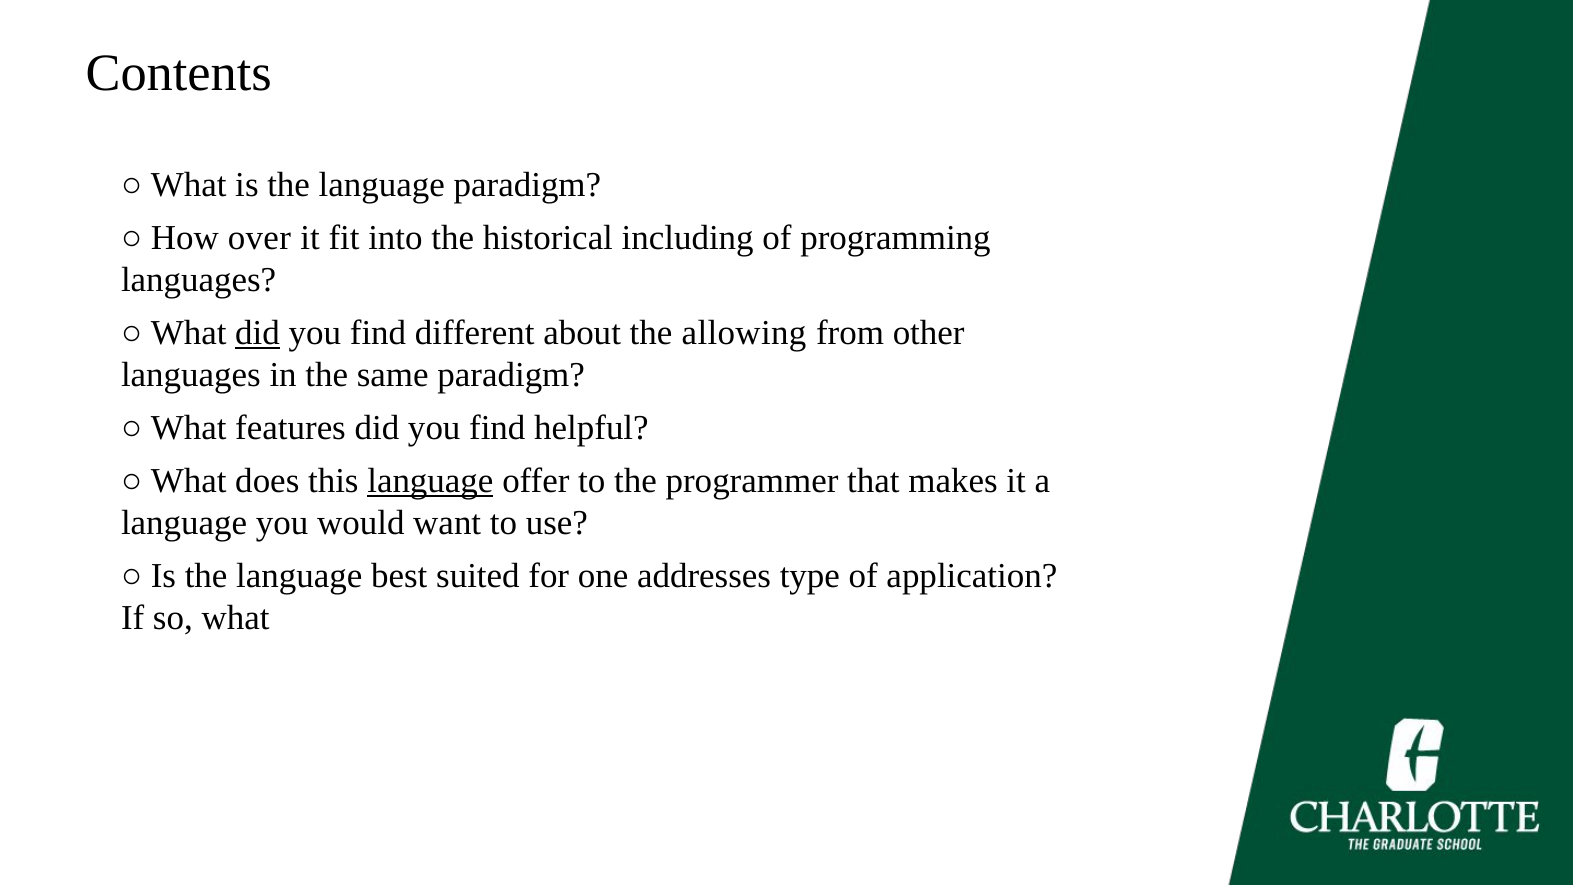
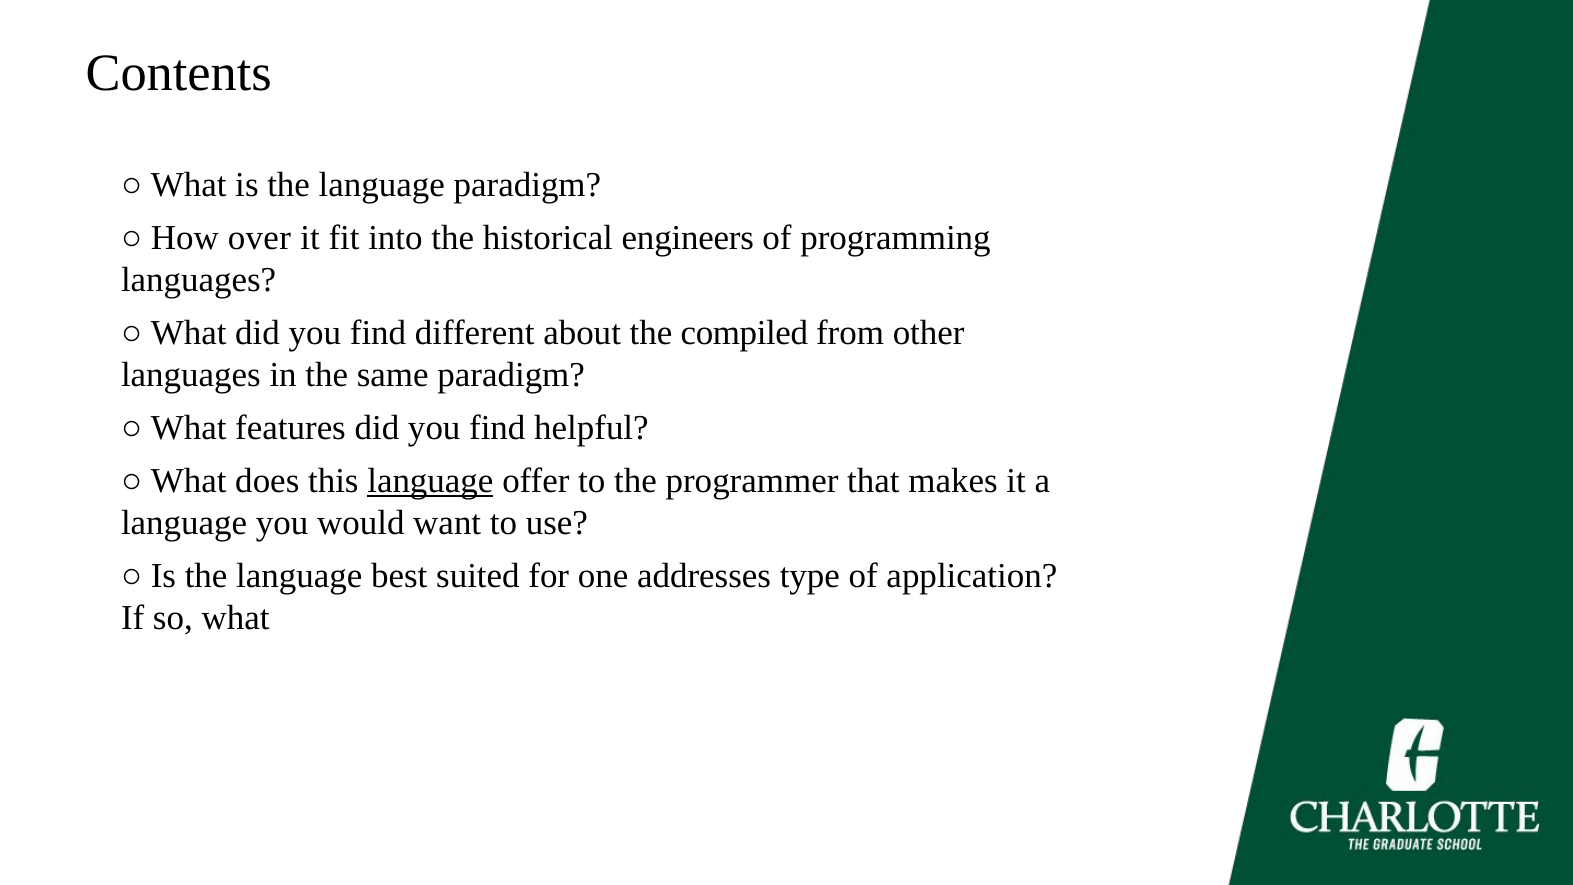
including: including -> engineers
did at (258, 333) underline: present -> none
allowing: allowing -> compiled
